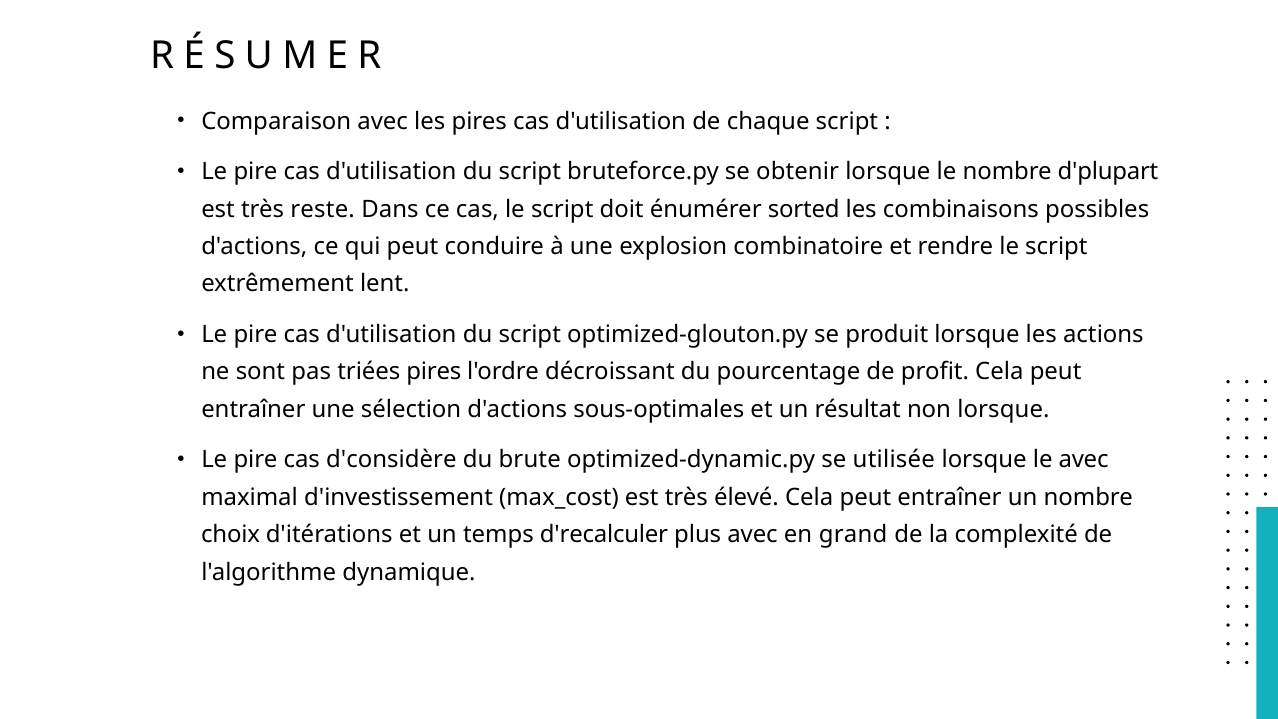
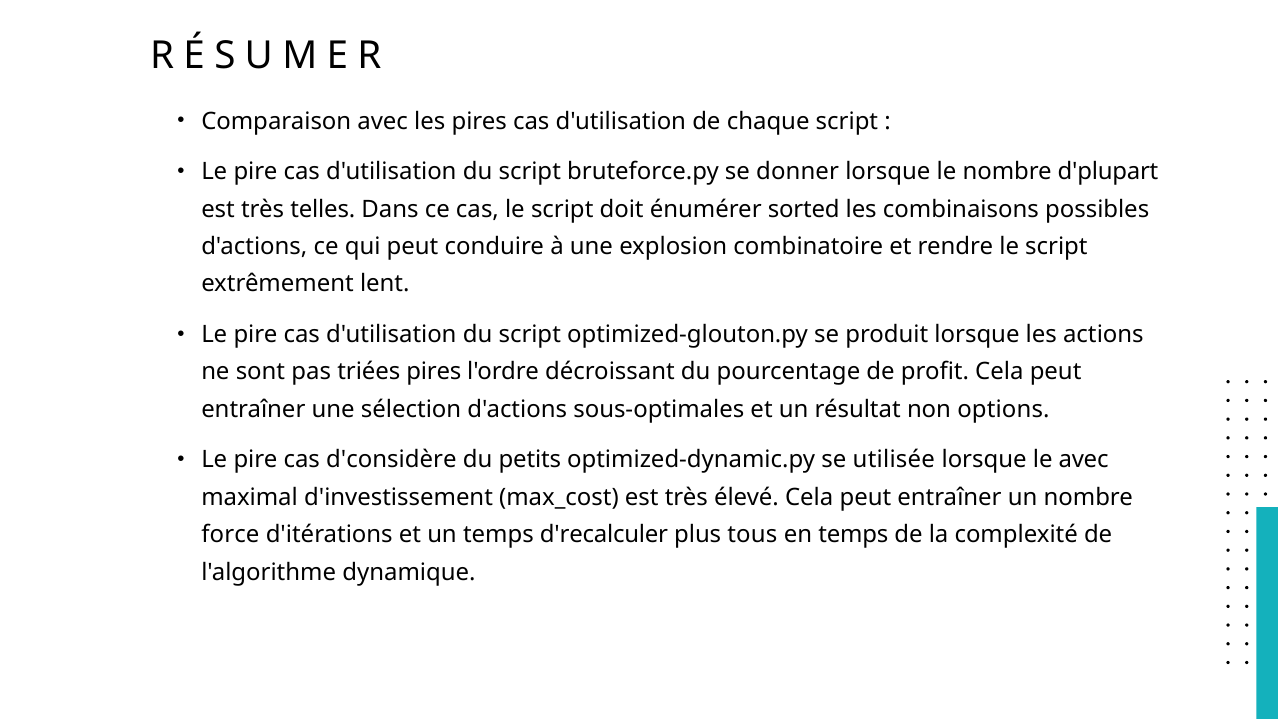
obtenir: obtenir -> donner
reste: reste -> telles
non lorsque: lorsque -> options
brute: brute -> petits
choix: choix -> force
plus avec: avec -> tous
en grand: grand -> temps
